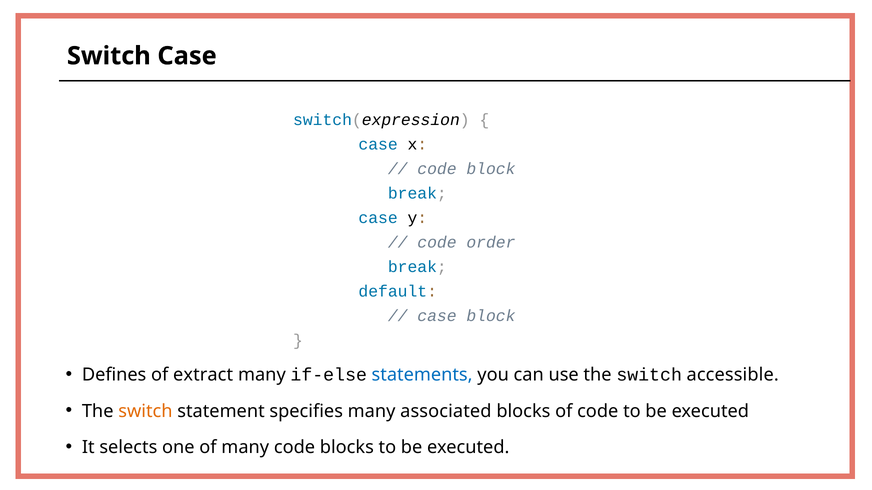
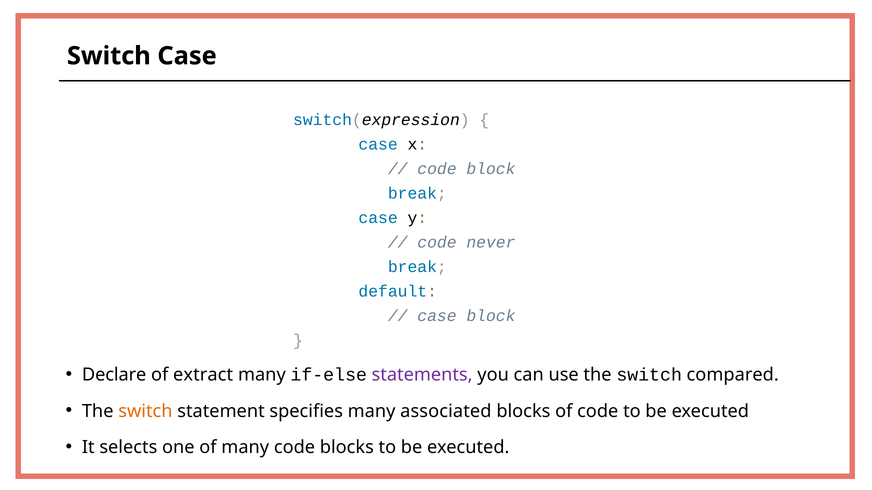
order: order -> never
Defines: Defines -> Declare
statements colour: blue -> purple
accessible: accessible -> compared
